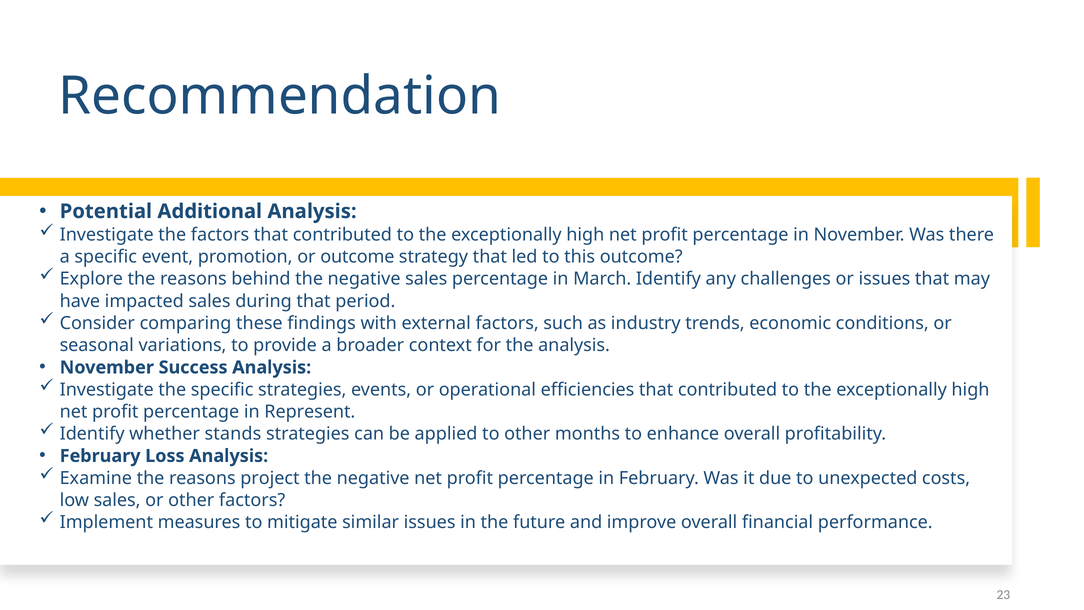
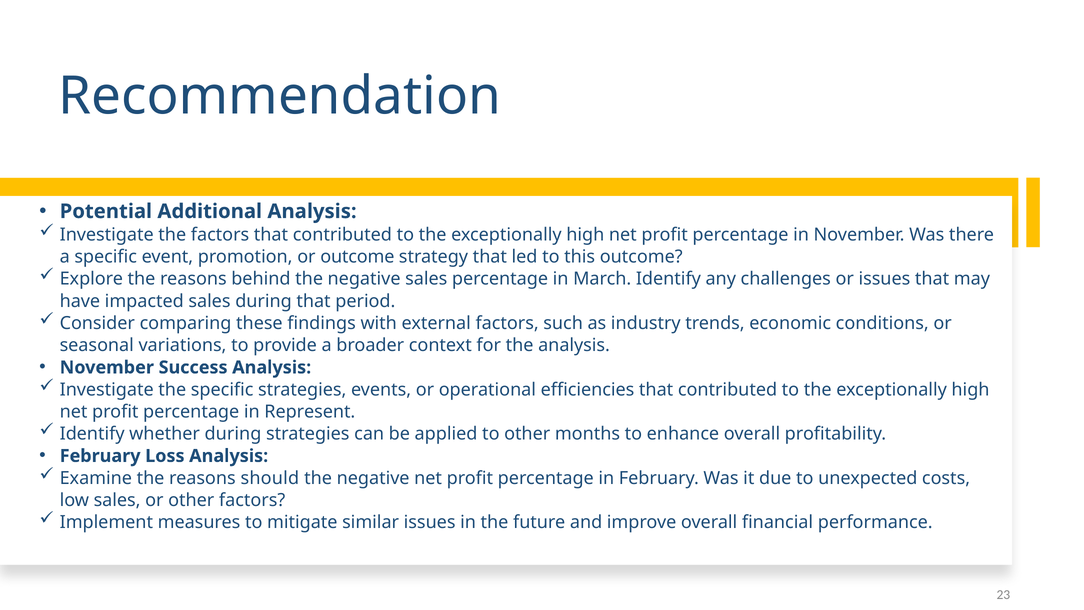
whether stands: stands -> during
project: project -> should
